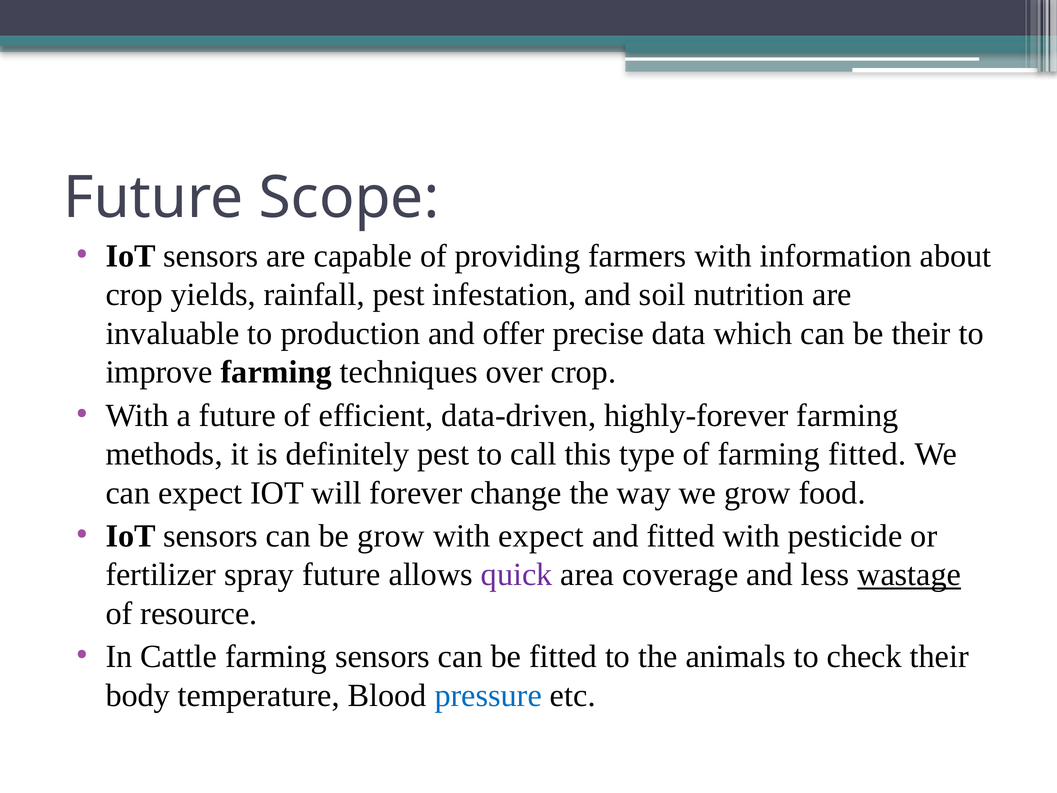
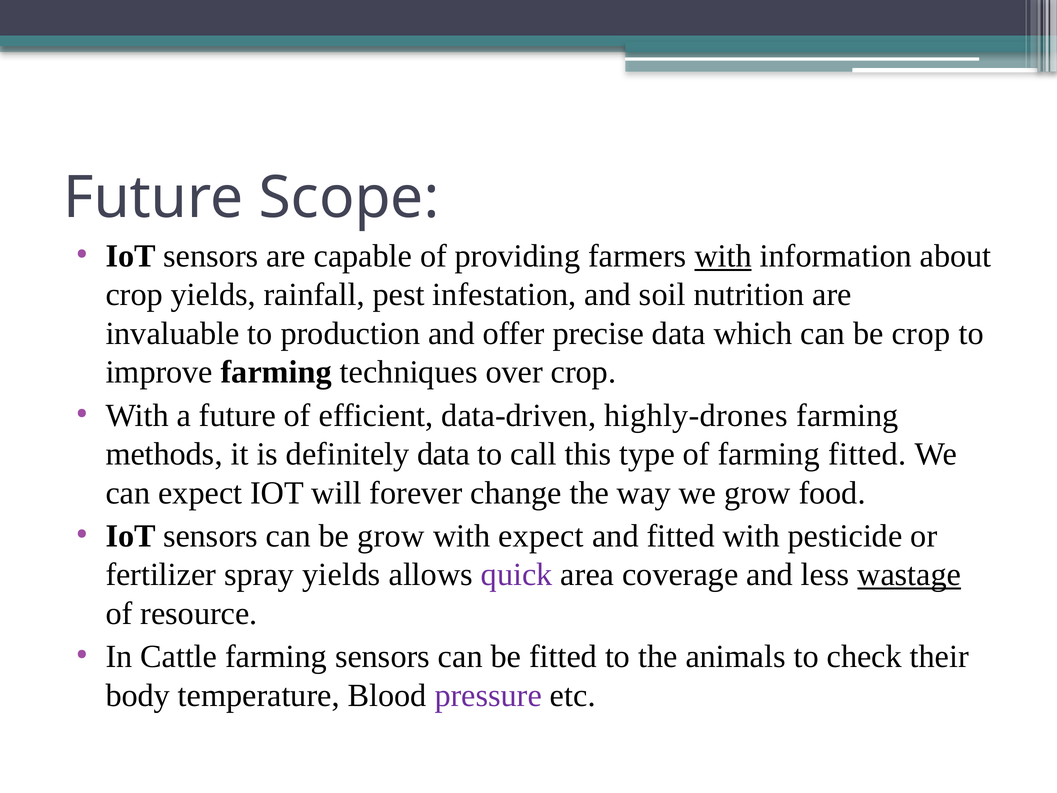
with at (723, 256) underline: none -> present
be their: their -> crop
highly-forever: highly-forever -> highly-drones
definitely pest: pest -> data
spray future: future -> yields
pressure colour: blue -> purple
